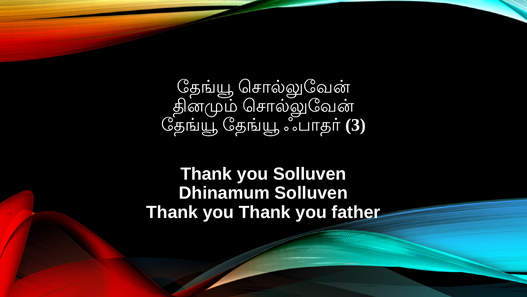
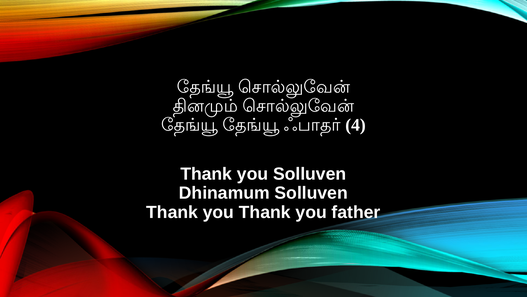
3: 3 -> 4
